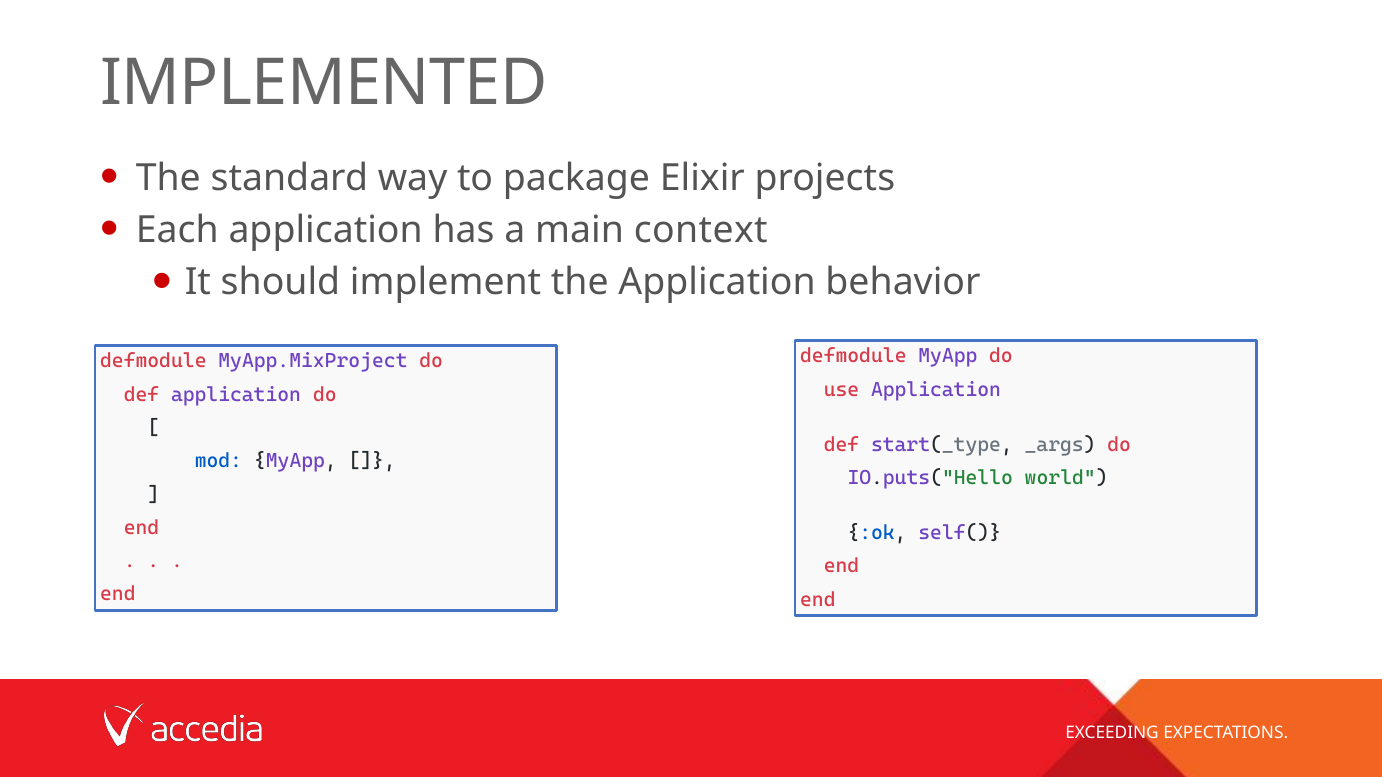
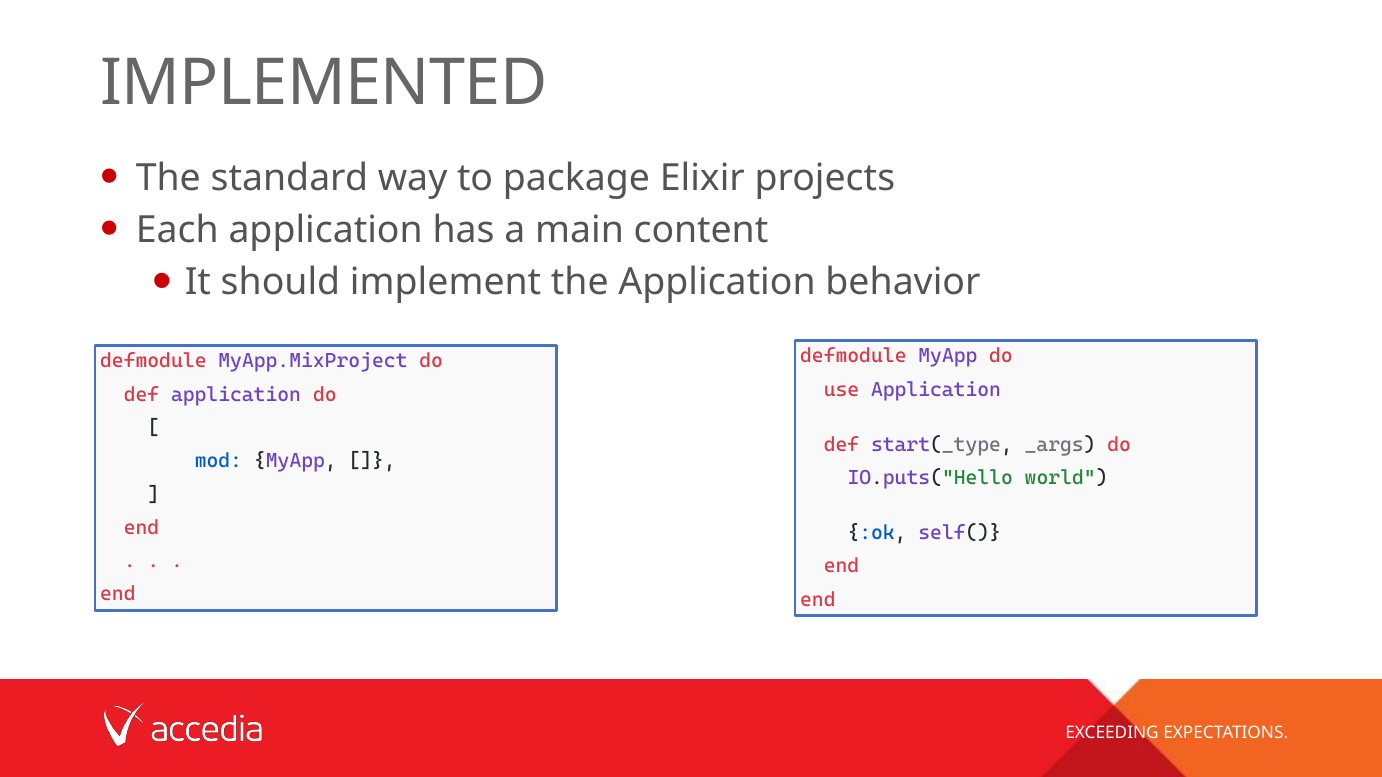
context: context -> content
